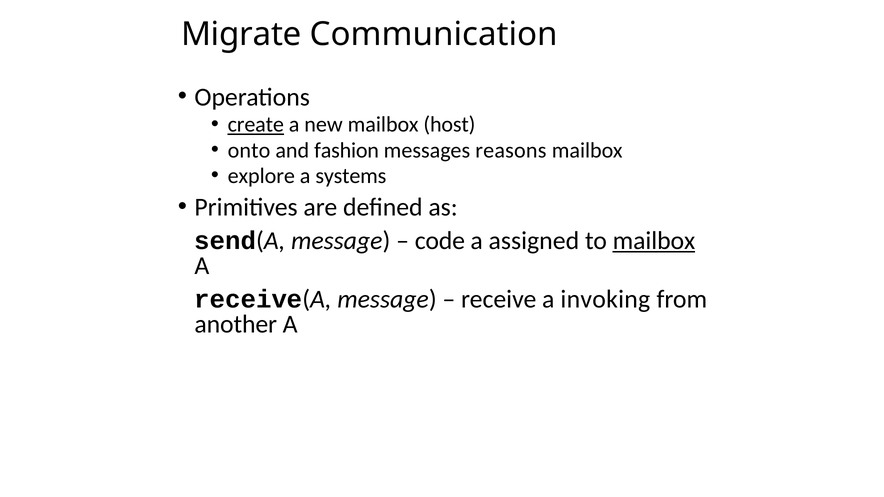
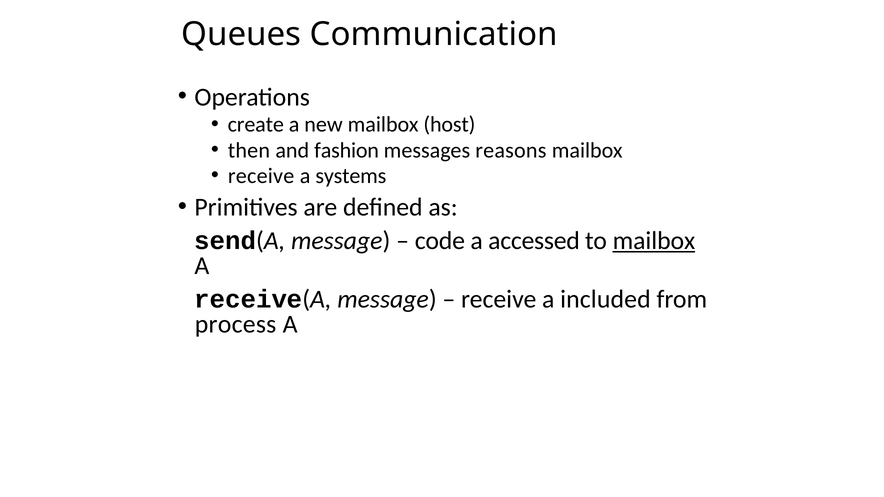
Migrate: Migrate -> Queues
create underline: present -> none
onto: onto -> then
explore at (261, 176): explore -> receive
assigned: assigned -> accessed
invoking: invoking -> included
another: another -> process
